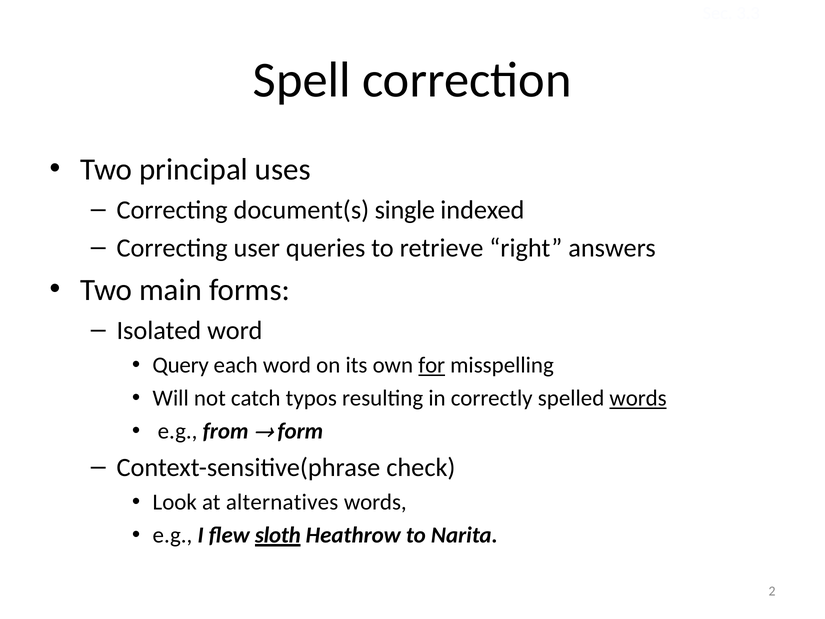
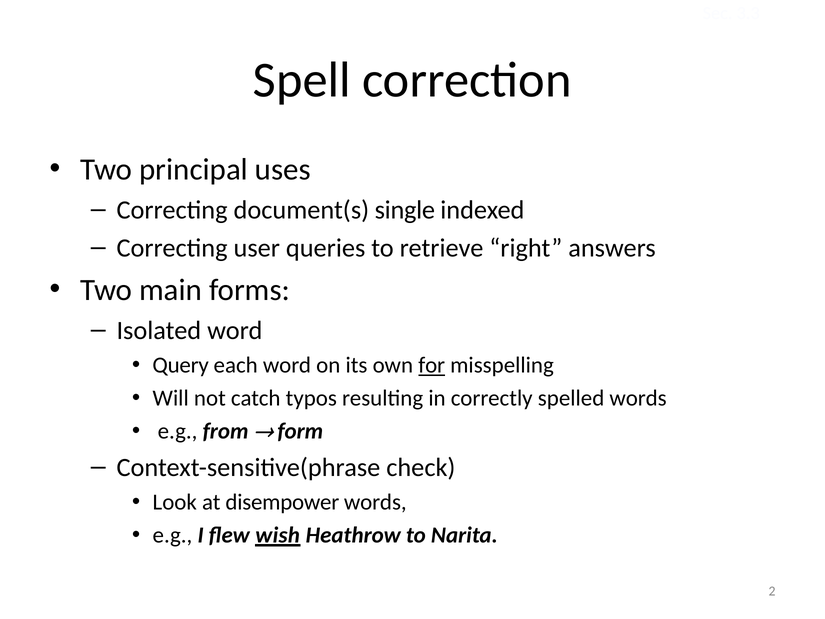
words at (638, 398) underline: present -> none
alternatives: alternatives -> disempower
sloth: sloth -> wish
